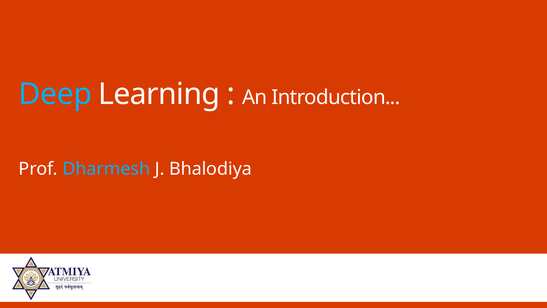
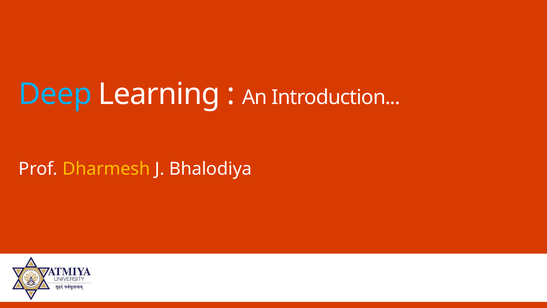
Dharmesh colour: light blue -> yellow
